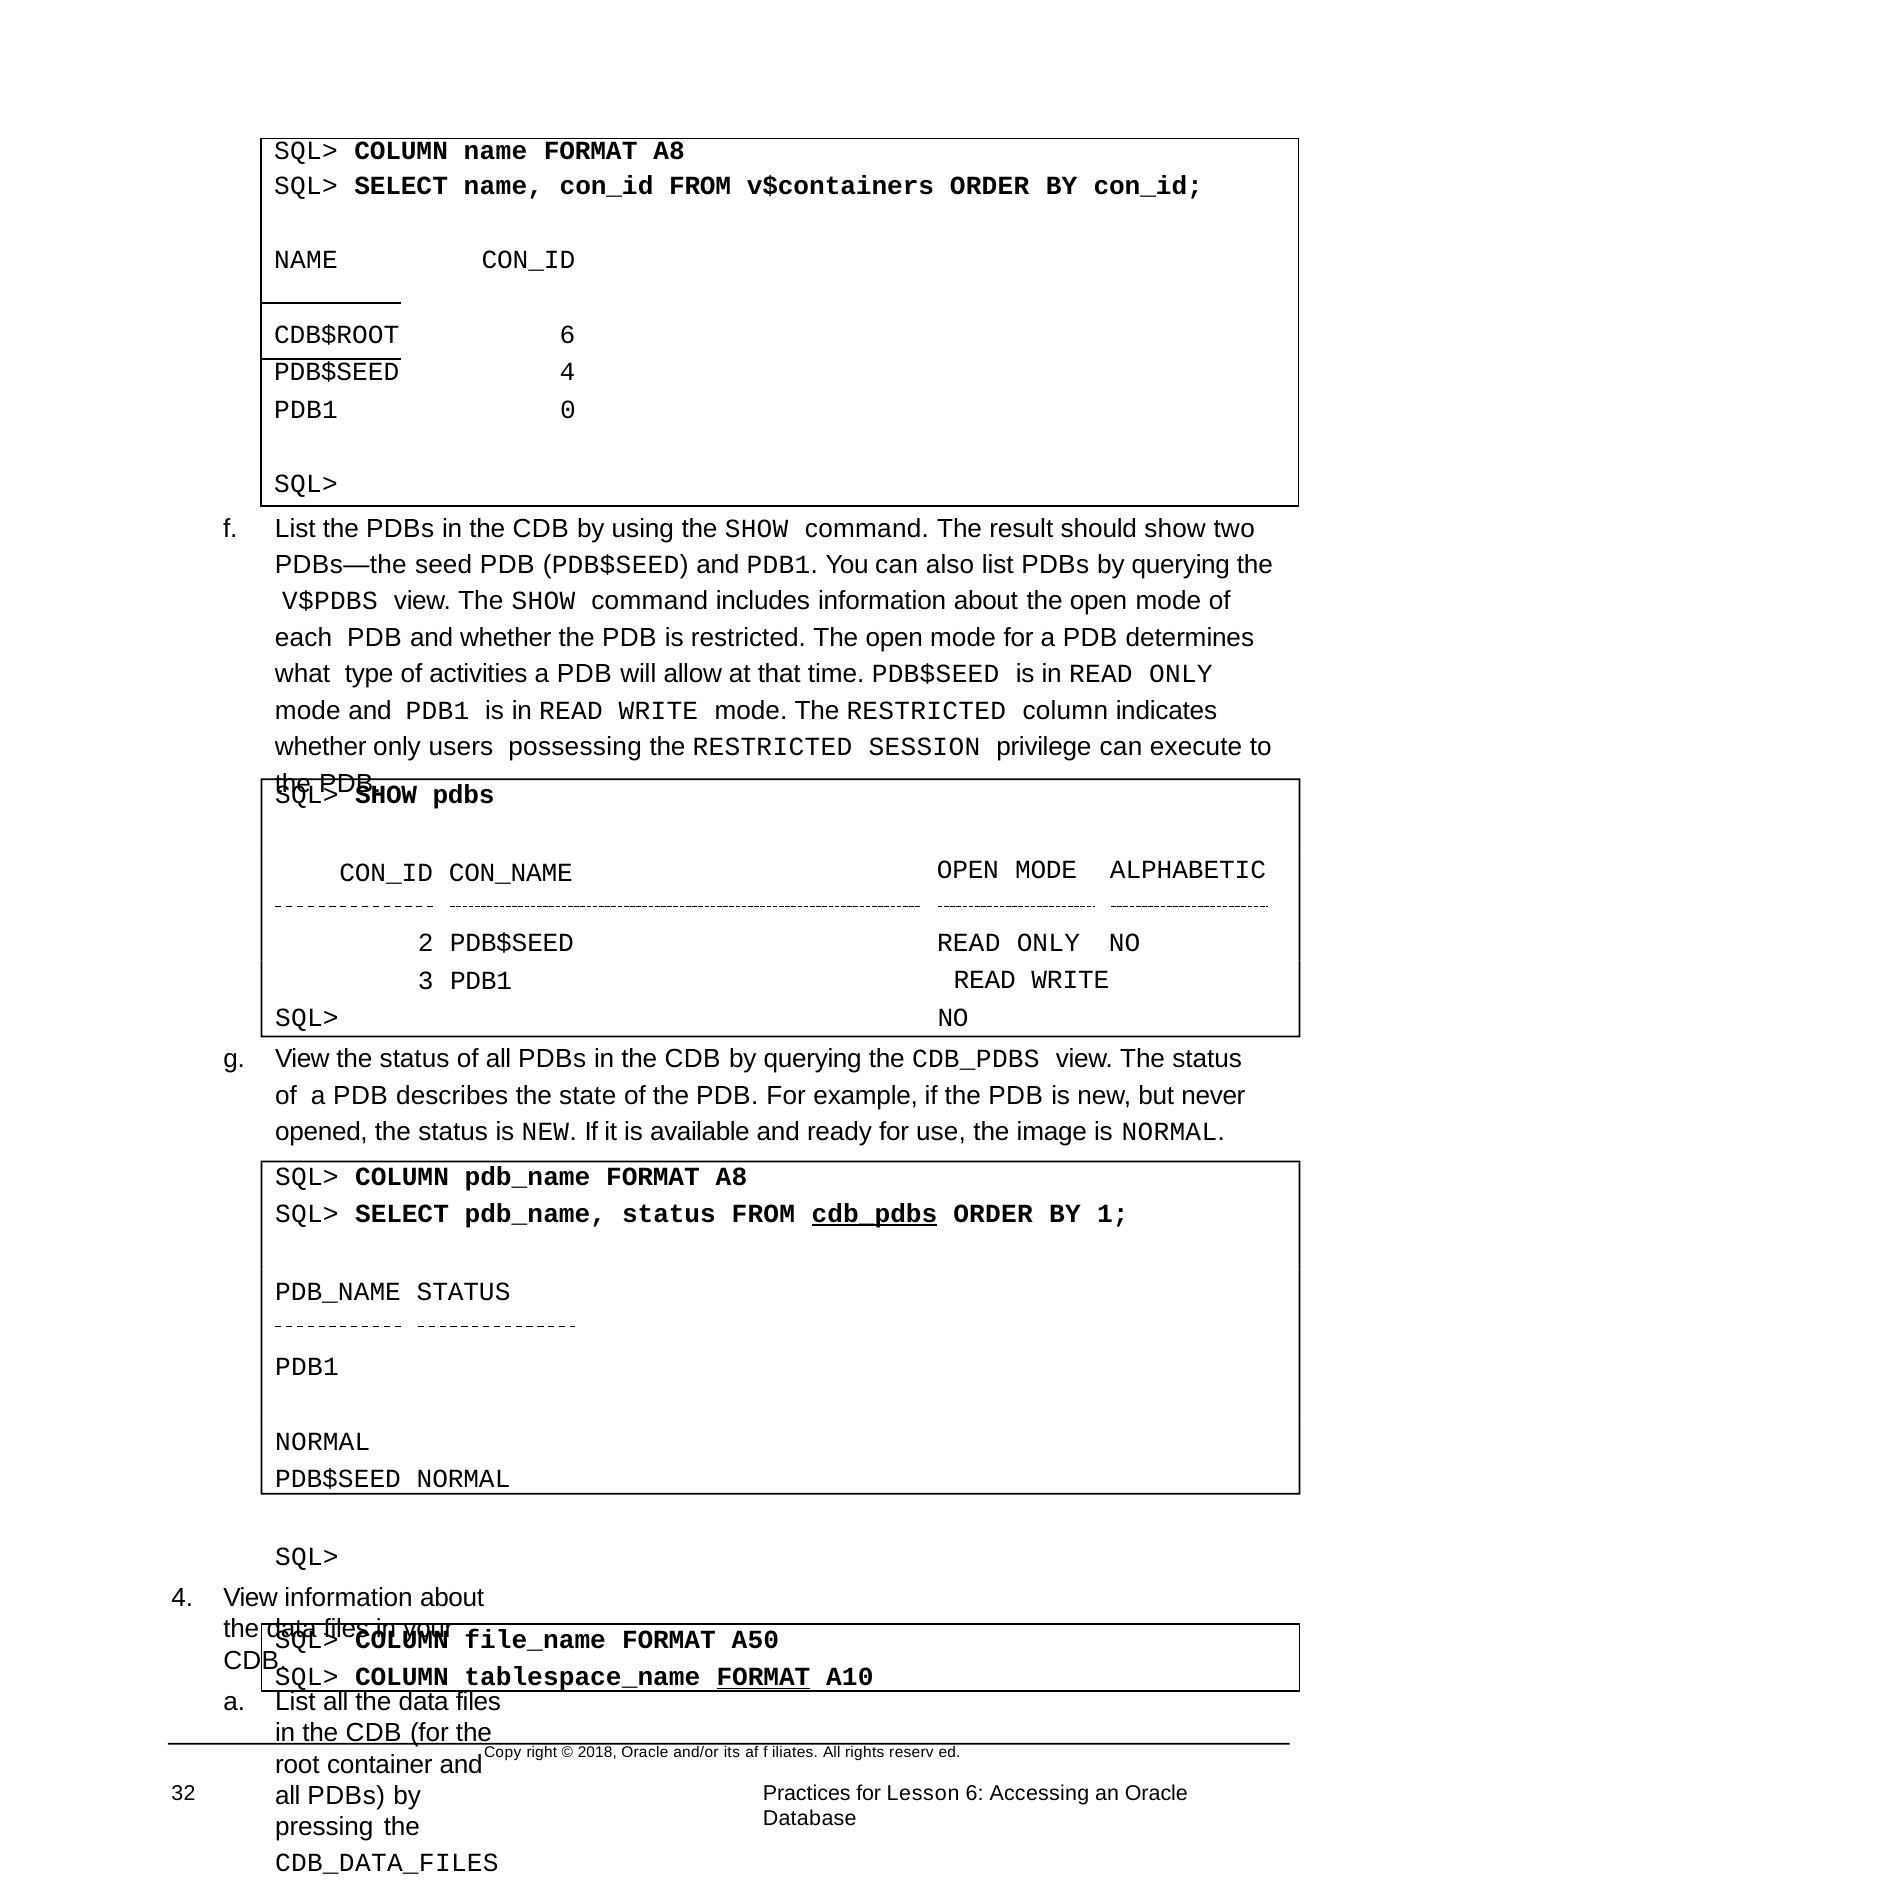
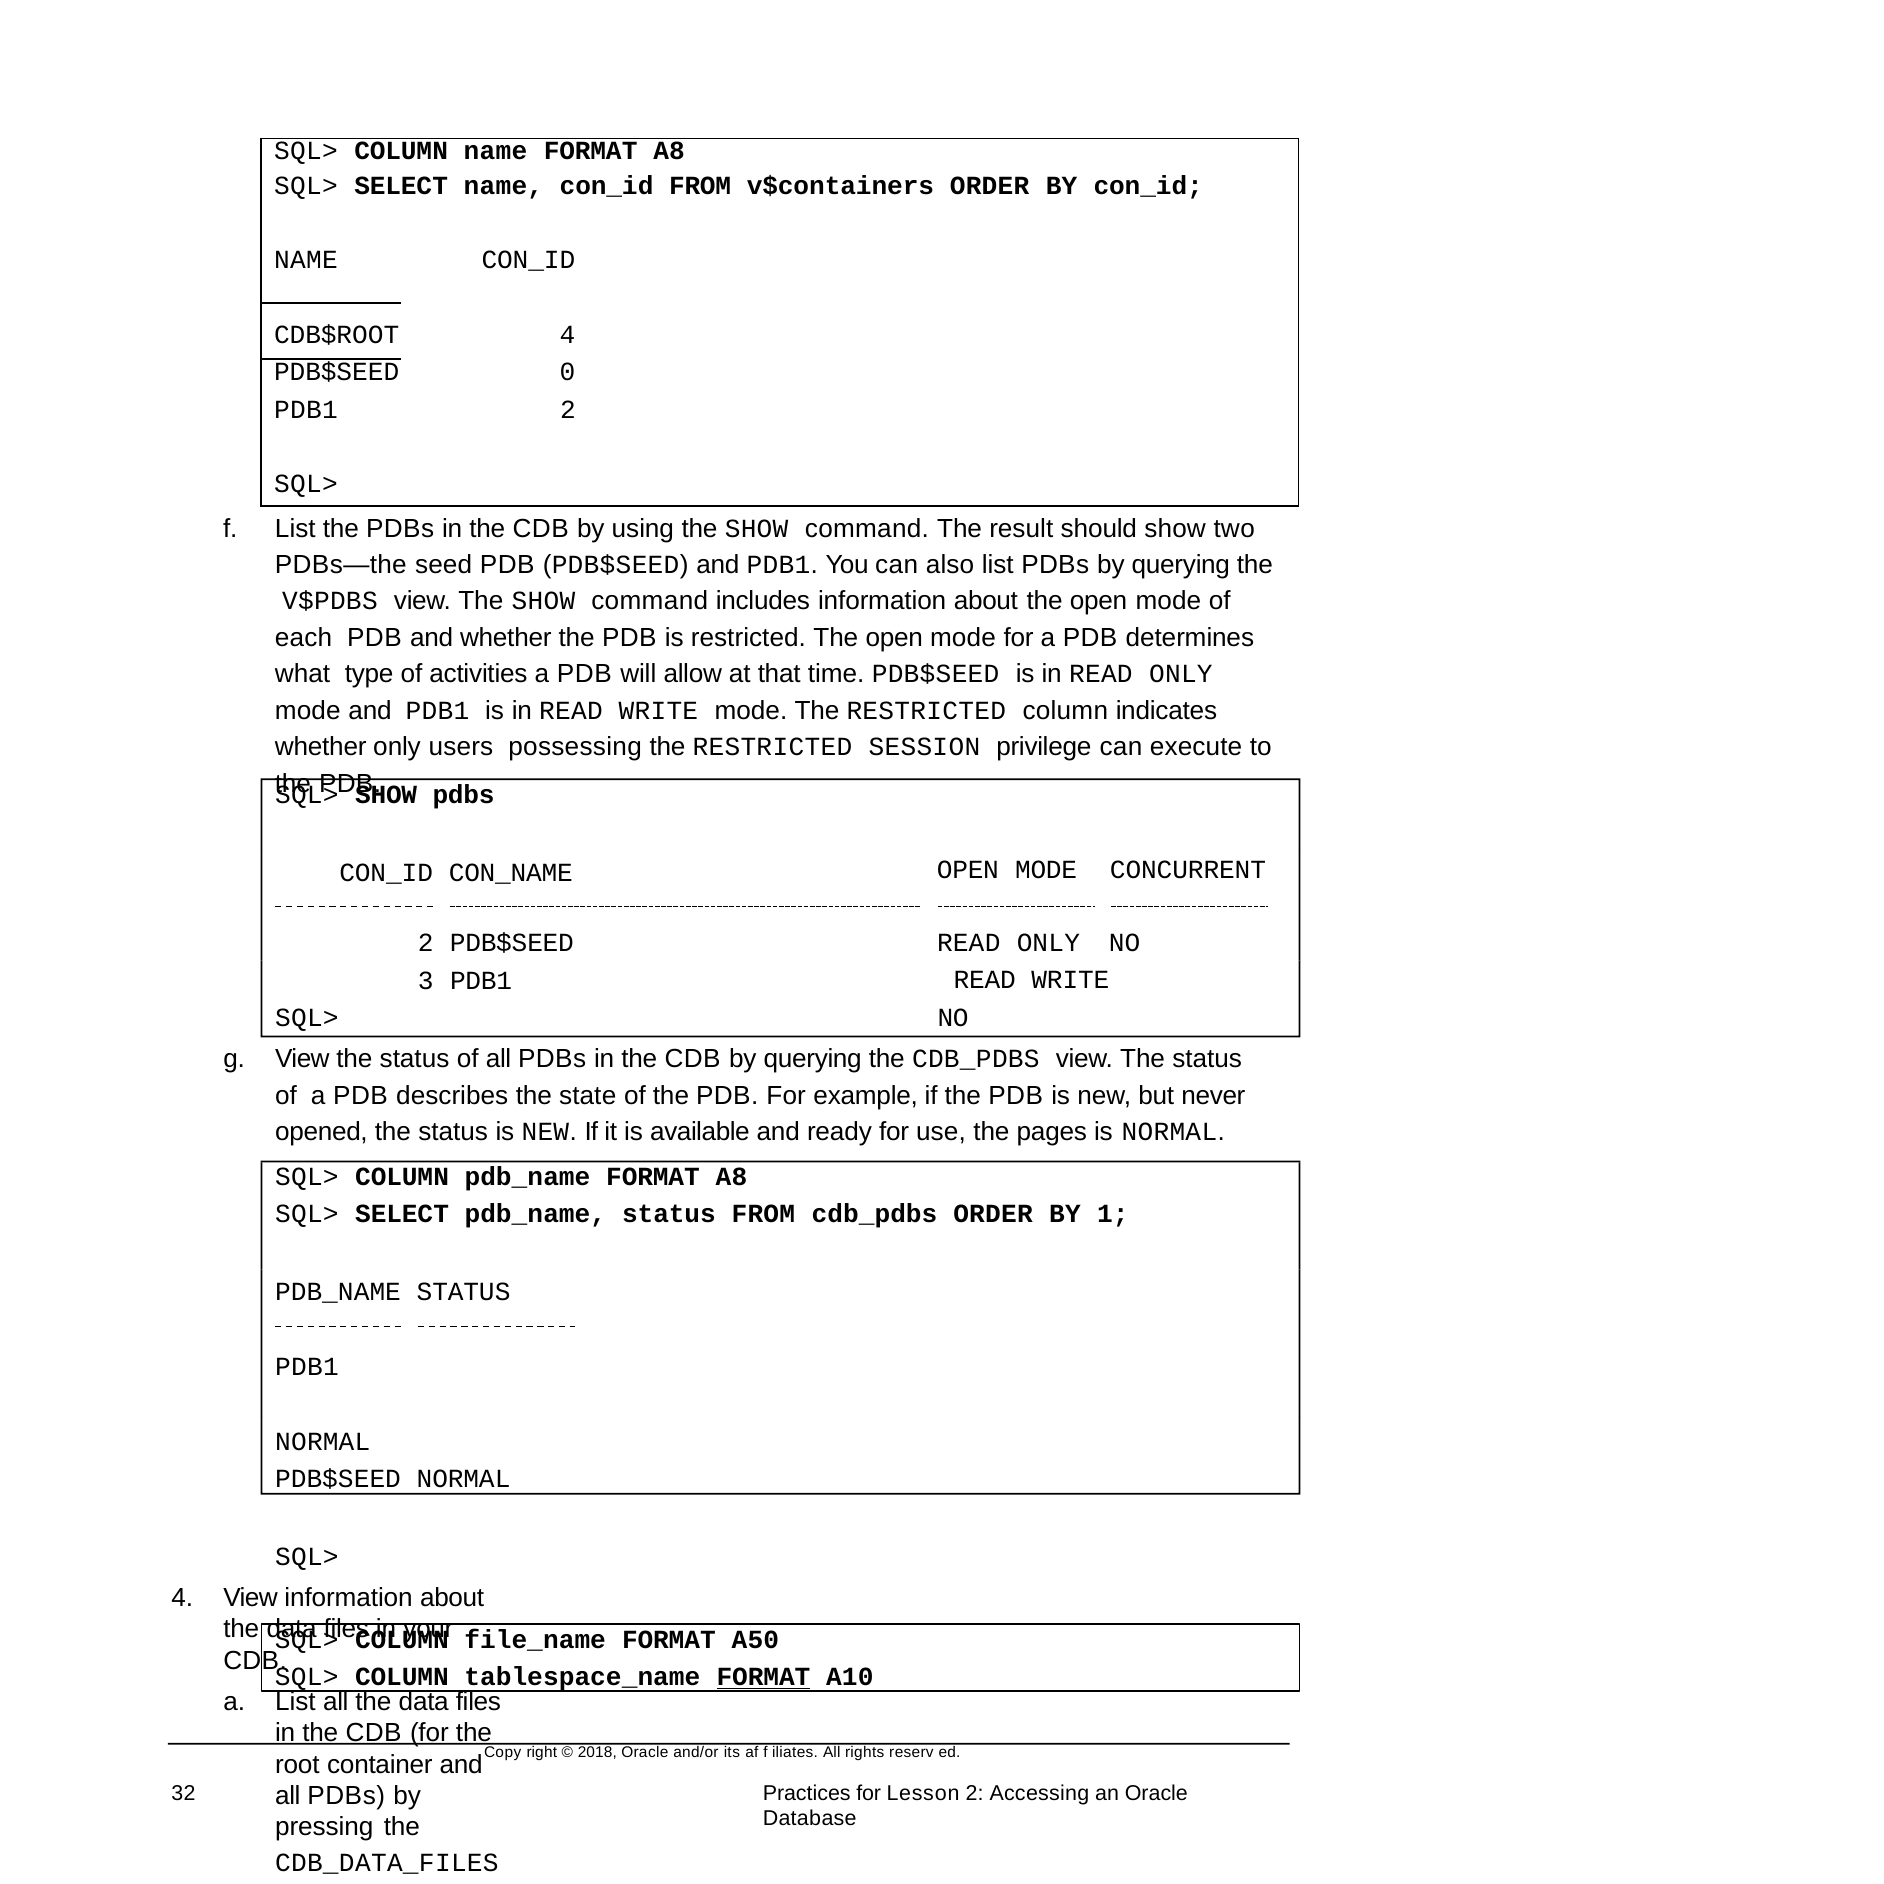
CDB$ROOT 6: 6 -> 4
PDB$SEED 4: 4 -> 0
PDB1 0: 0 -> 2
ALPHABETIC: ALPHABETIC -> CONCURRENT
image: image -> pages
cdb_pdbs at (875, 1214) underline: present -> none
Lesson 6: 6 -> 2
